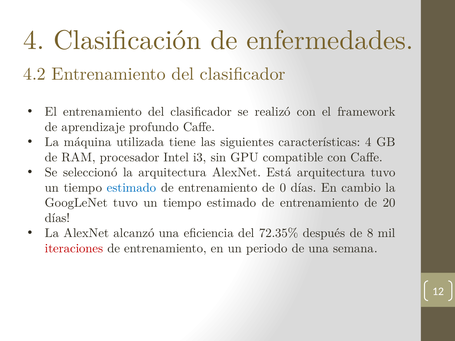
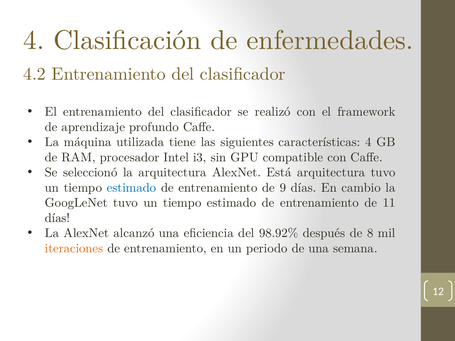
0: 0 -> 9
20: 20 -> 11
72.35%: 72.35% -> 98.92%
iteraciones colour: red -> orange
